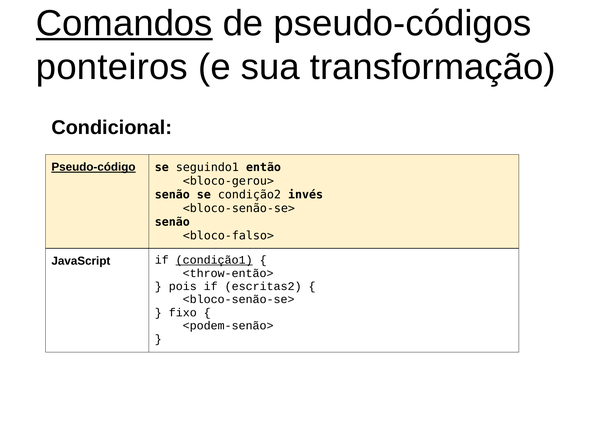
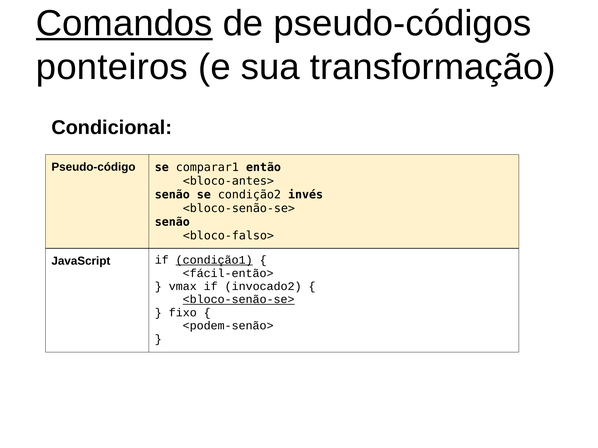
Pseudo-código underline: present -> none
seguindo1: seguindo1 -> comparar1
<bloco-gerou>: <bloco-gerou> -> <bloco-antes>
<throw-então>: <throw-então> -> <fácil-então>
pois: pois -> vmax
escritas2: escritas2 -> invocado2
<bloco-senão-se> at (239, 300) underline: none -> present
